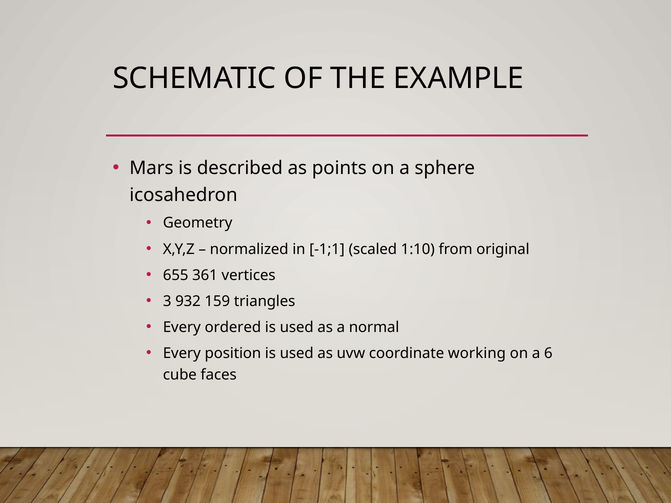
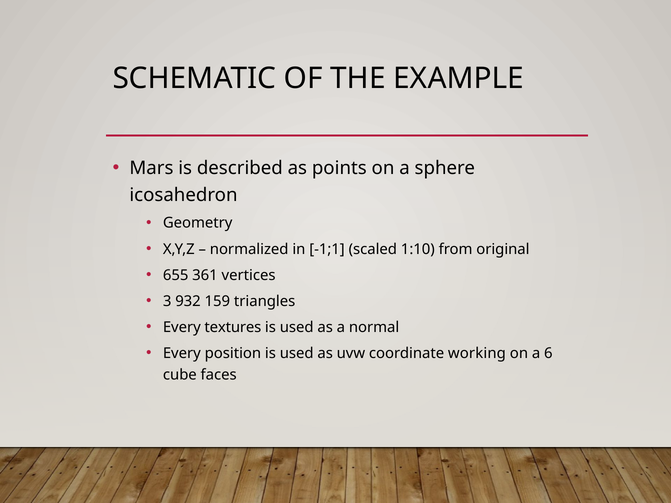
ordered: ordered -> textures
